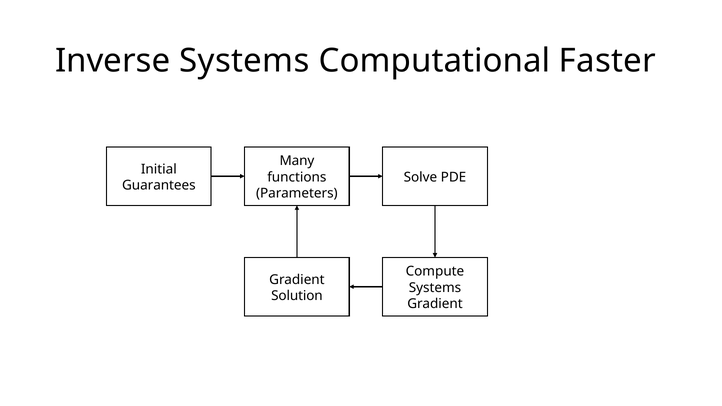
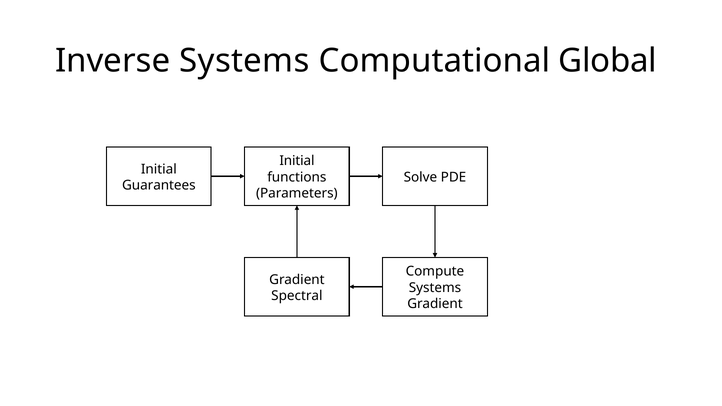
Faster: Faster -> Global
Many at (297, 161): Many -> Initial
Solution: Solution -> Spectral
